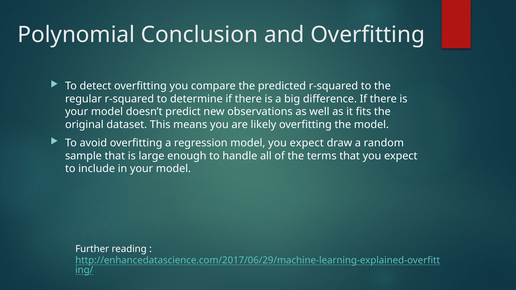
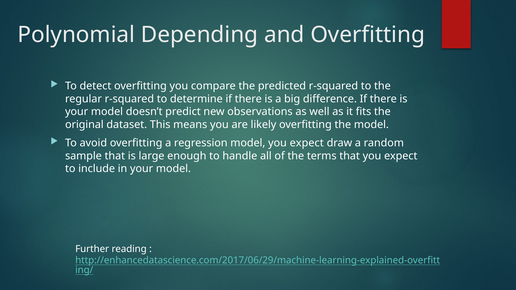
Conclusion: Conclusion -> Depending
